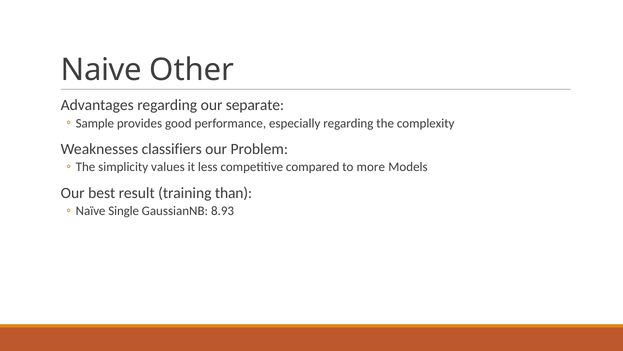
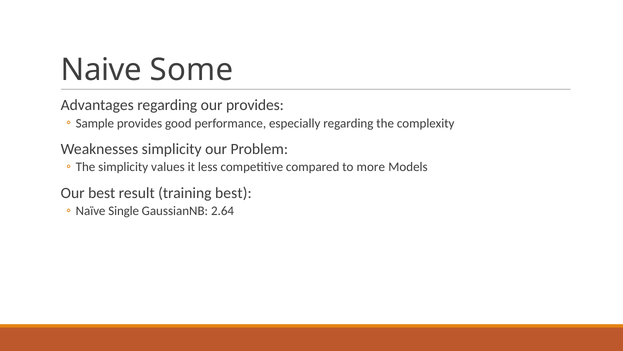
Other: Other -> Some
our separate: separate -> provides
Weaknesses classifiers: classifiers -> simplicity
training than: than -> best
8.93: 8.93 -> 2.64
